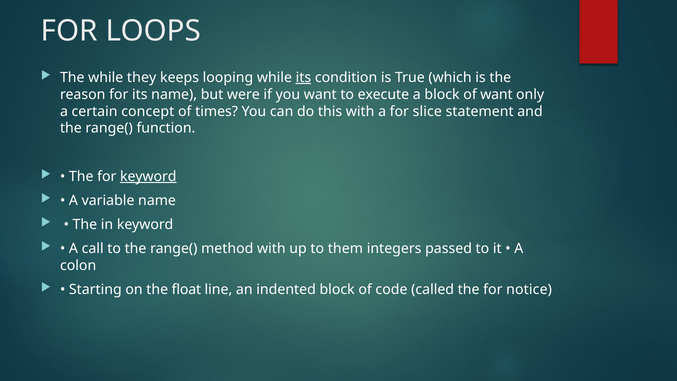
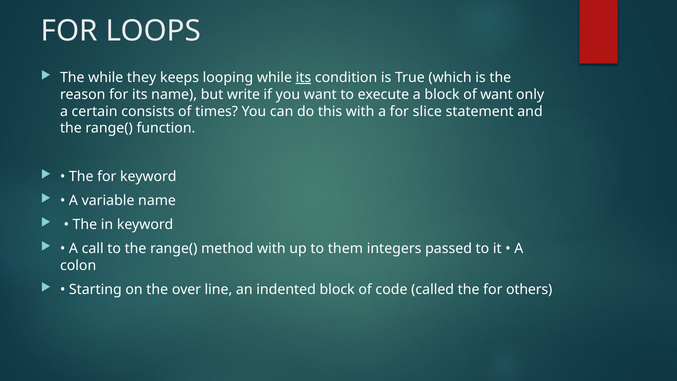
were: were -> write
concept: concept -> consists
keyword at (148, 176) underline: present -> none
float: float -> over
notice: notice -> others
